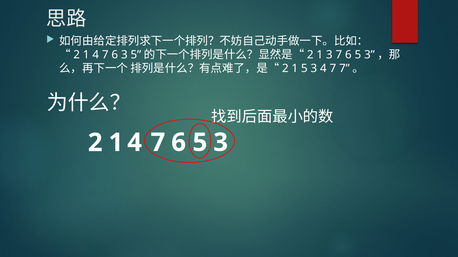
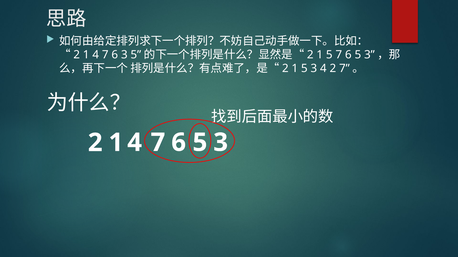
3 at (329, 55): 3 -> 5
3 4 7: 7 -> 2
